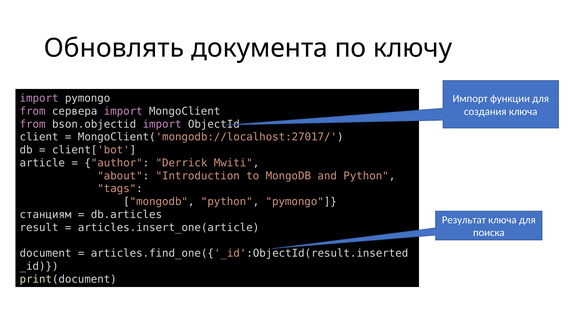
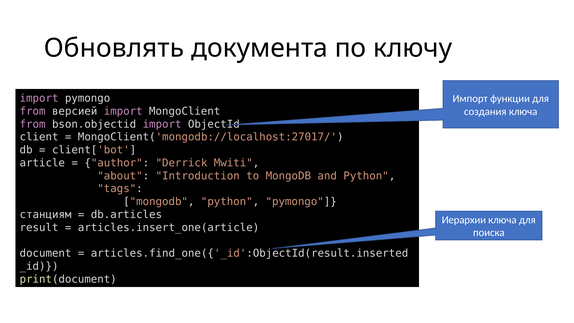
сервера: сервера -> версией
Результат: Результат -> Иерархии
